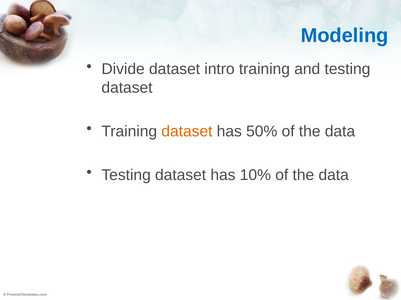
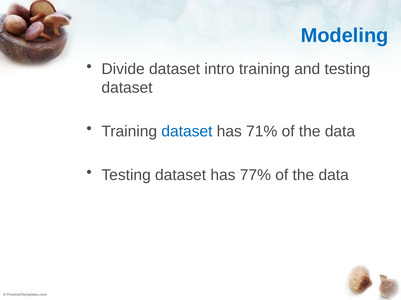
dataset at (187, 132) colour: orange -> blue
50%: 50% -> 71%
10%: 10% -> 77%
